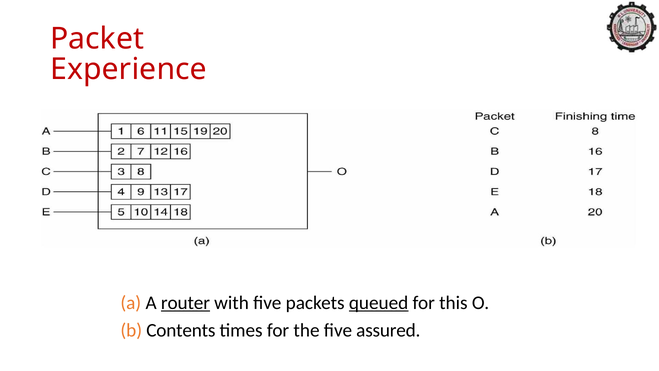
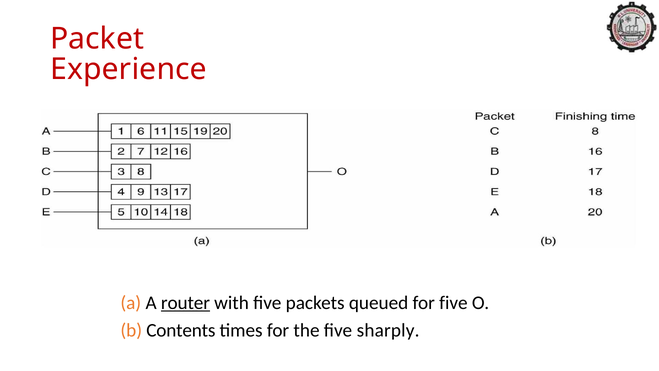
queued underline: present -> none
for this: this -> five
assured: assured -> sharply
